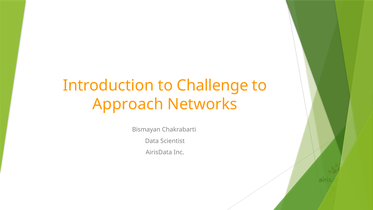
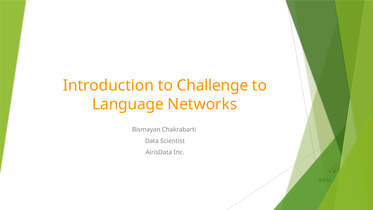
Approach: Approach -> Language
